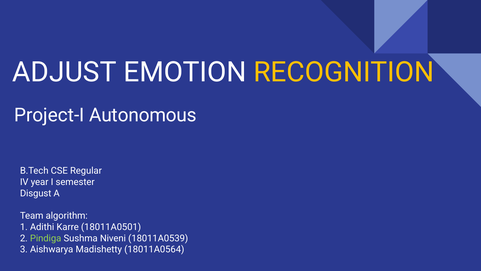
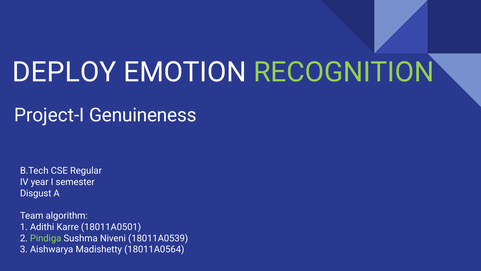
ADJUST: ADJUST -> DEPLOY
RECOGNITION colour: yellow -> light green
Autonomous: Autonomous -> Genuineness
